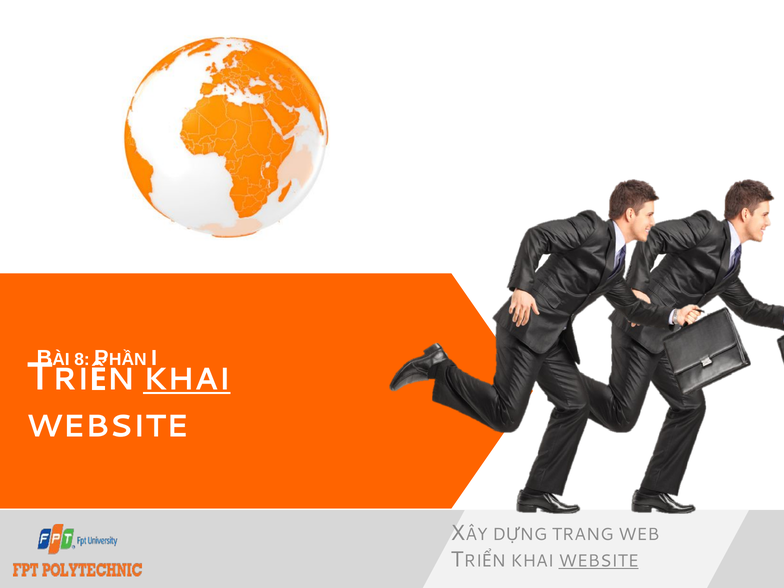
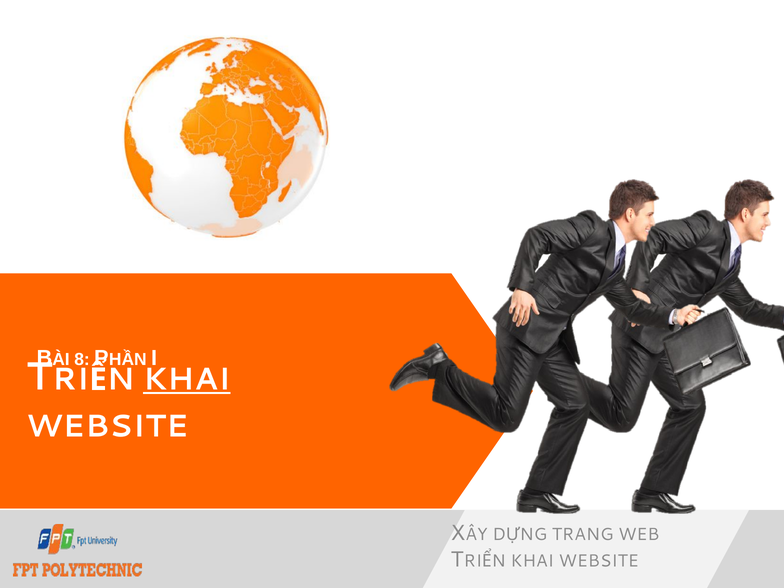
WEBSITE at (599, 561) underline: present -> none
